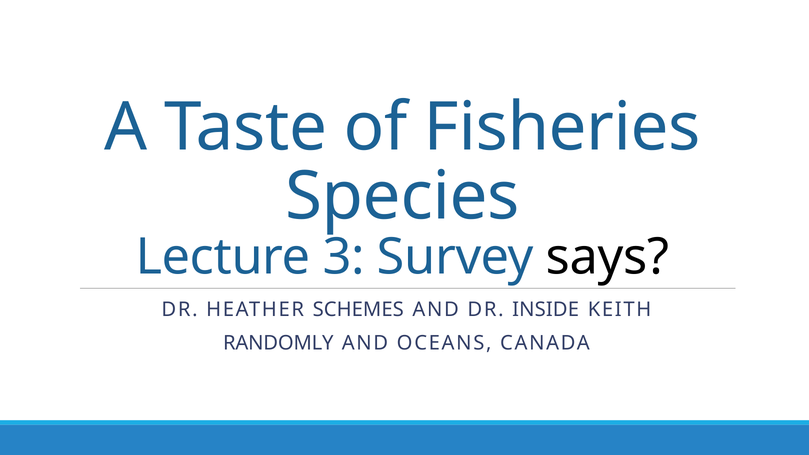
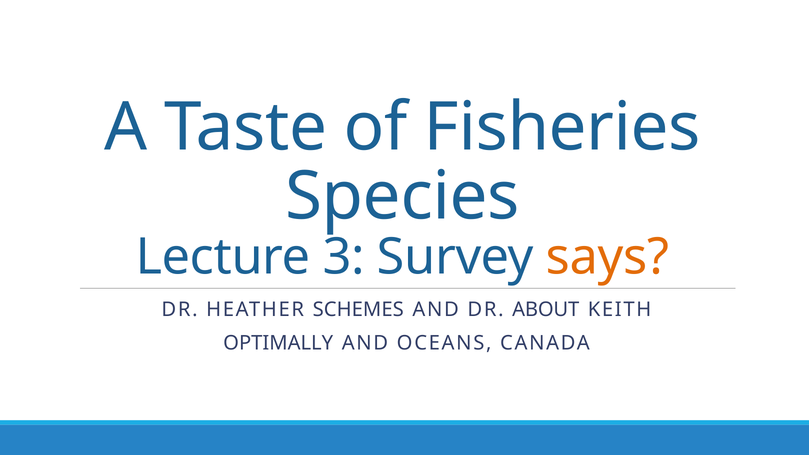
says colour: black -> orange
INSIDE: INSIDE -> ABOUT
RANDOMLY: RANDOMLY -> OPTIMALLY
